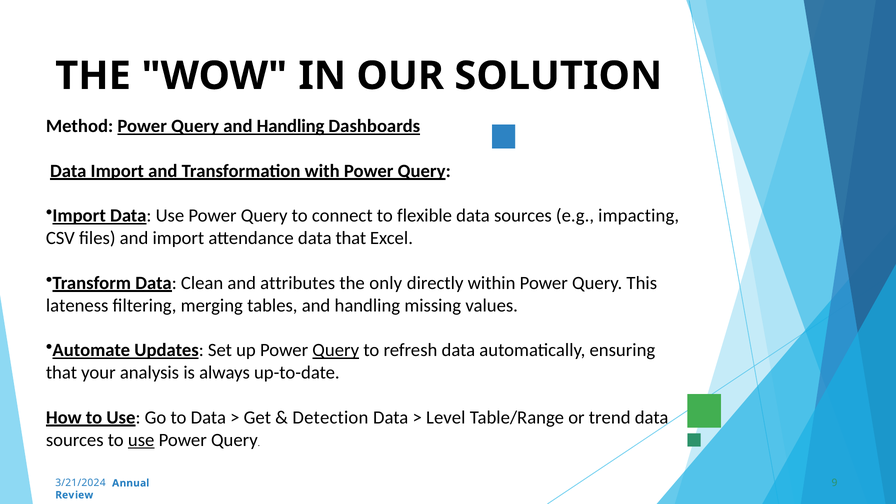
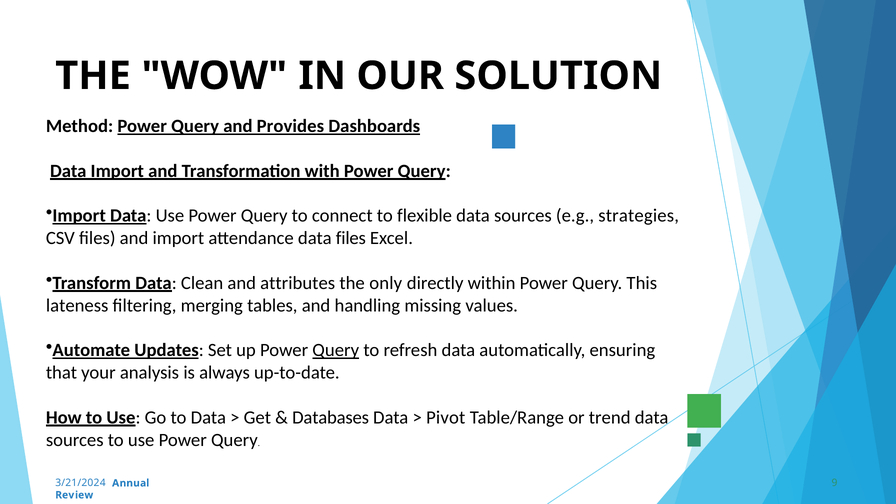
Query and Handling: Handling -> Provides
impacting: impacting -> strategies
data that: that -> files
Detection: Detection -> Databases
Level: Level -> Pivot
use at (141, 440) underline: present -> none
